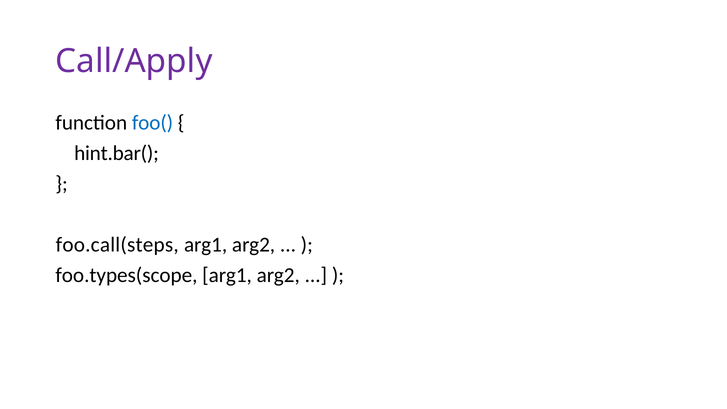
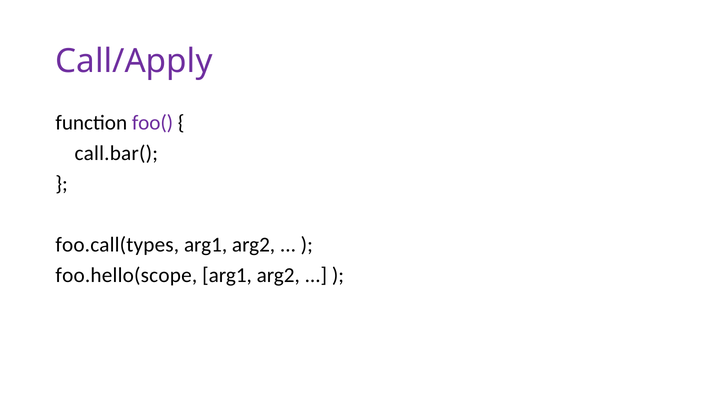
foo( colour: blue -> purple
hint.bar(: hint.bar( -> call.bar(
foo.call(steps: foo.call(steps -> foo.call(types
foo.types(scope: foo.types(scope -> foo.hello(scope
